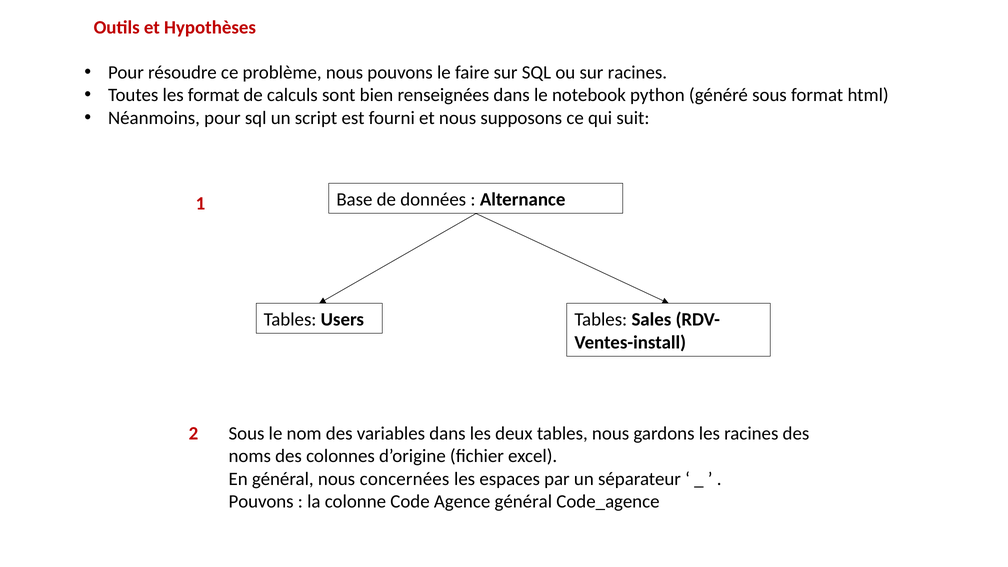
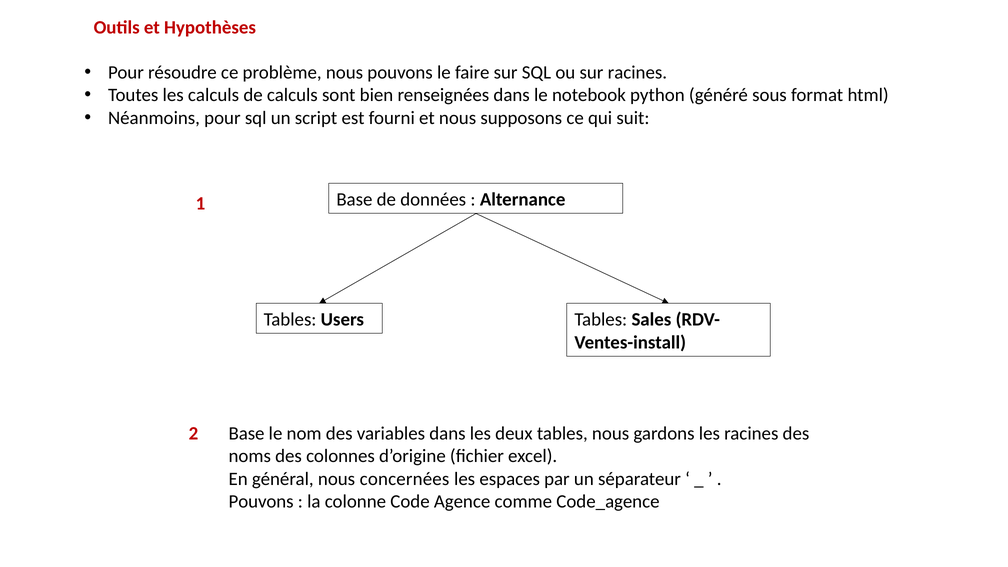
les format: format -> calculs
Sous at (247, 433): Sous -> Base
Agence général: général -> comme
